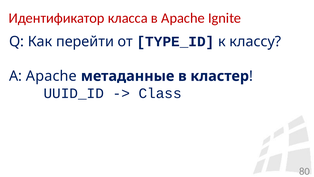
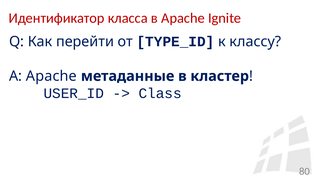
UUID_ID: UUID_ID -> USER_ID
